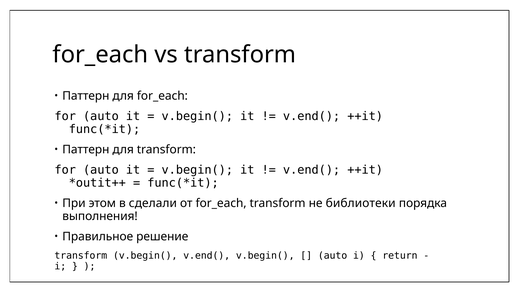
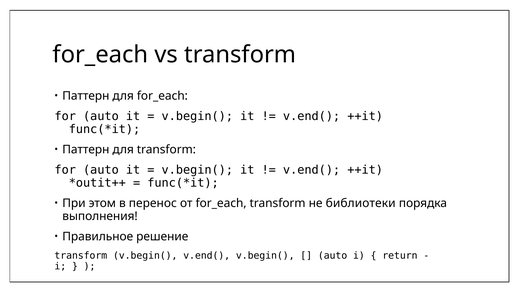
сделали: сделали -> перенос
